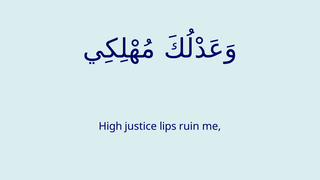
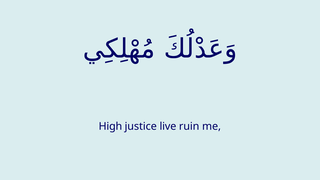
lips: lips -> live
